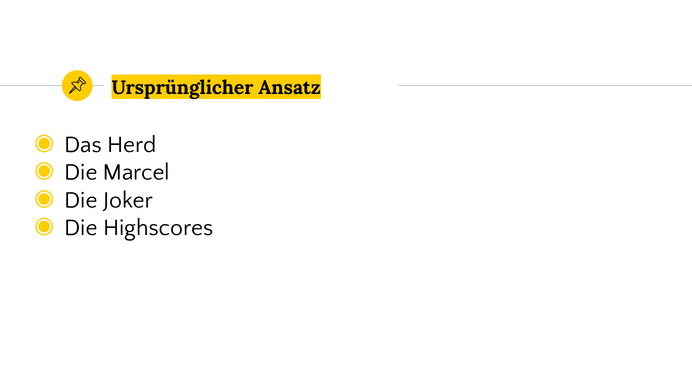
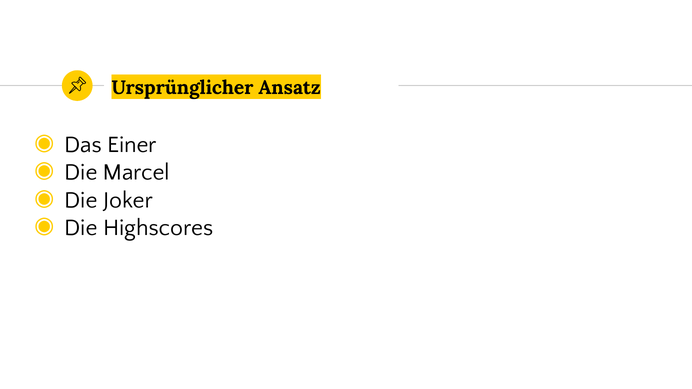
Herd: Herd -> Einer
